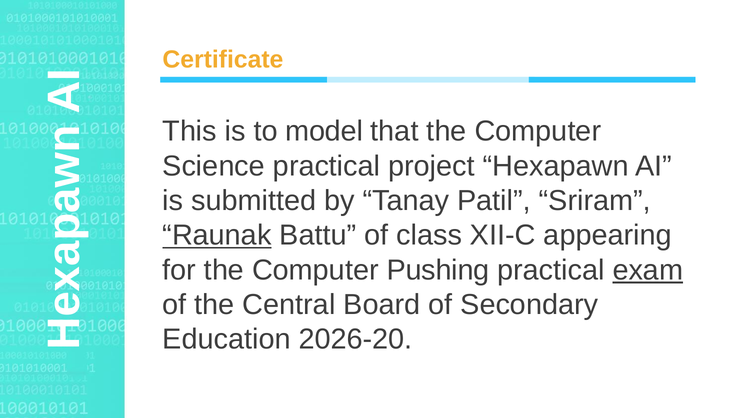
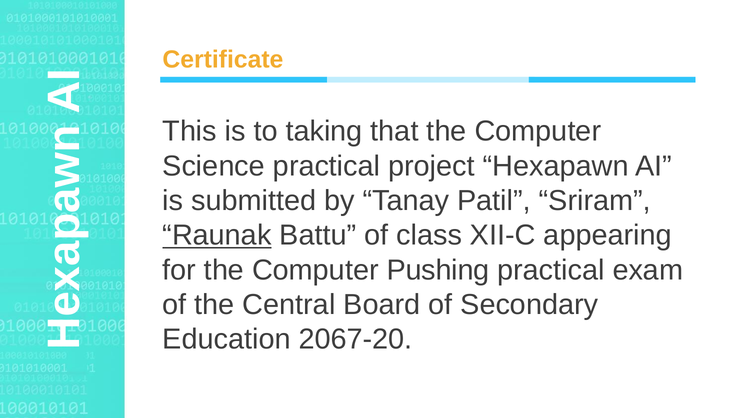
model: model -> taking
exam underline: present -> none
2026-20: 2026-20 -> 2067-20
